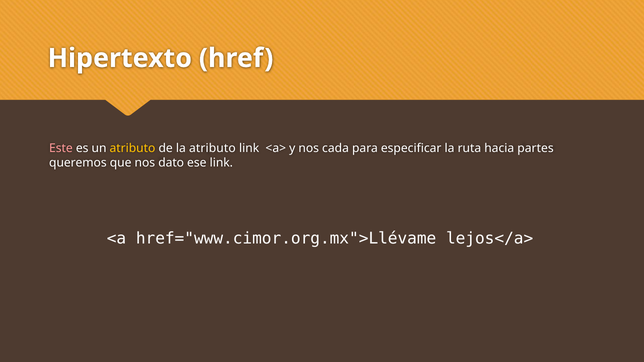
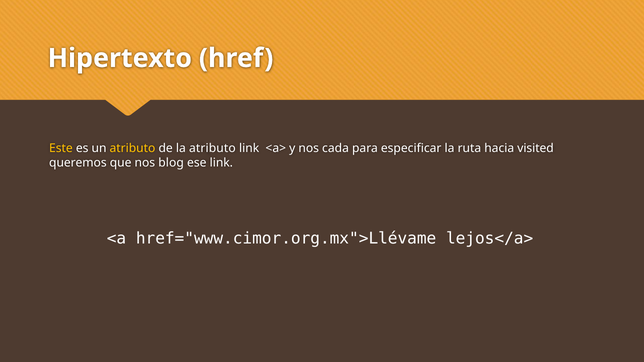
Este colour: pink -> yellow
partes: partes -> visited
dato: dato -> blog
